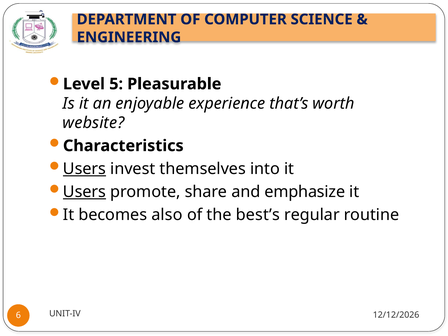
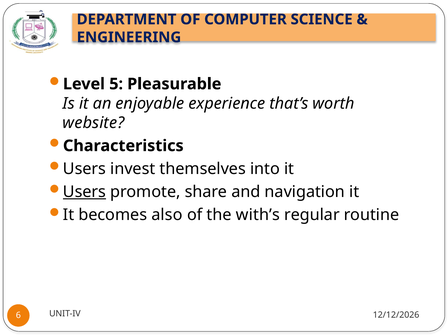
Users at (84, 169) underline: present -> none
emphasize: emphasize -> navigation
best’s: best’s -> with’s
